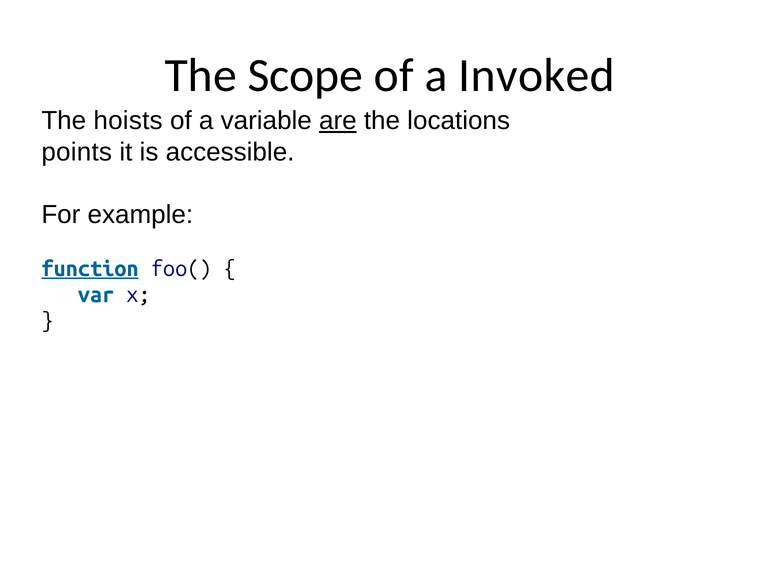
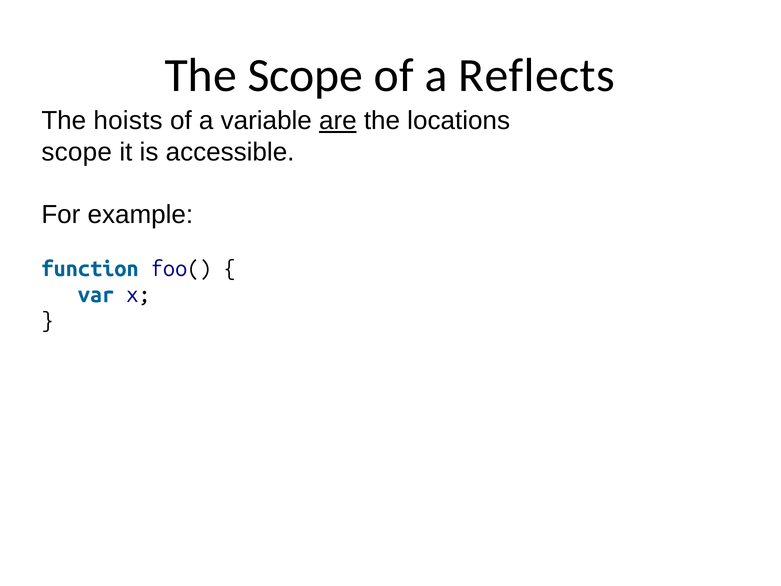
Invoked: Invoked -> Reflects
points at (77, 152): points -> scope
function underline: present -> none
